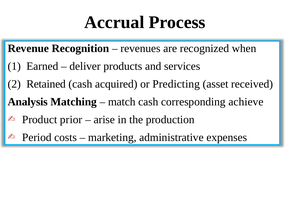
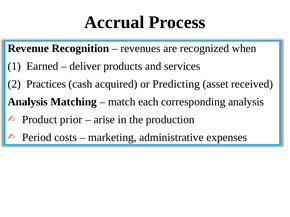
Retained: Retained -> Practices
match cash: cash -> each
corresponding achieve: achieve -> analysis
